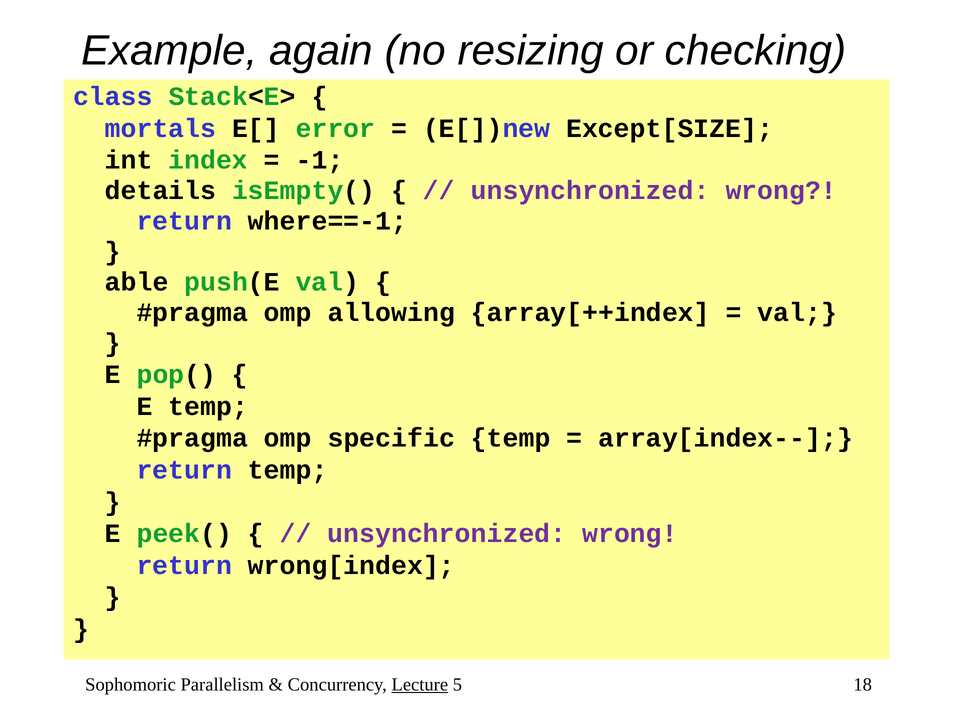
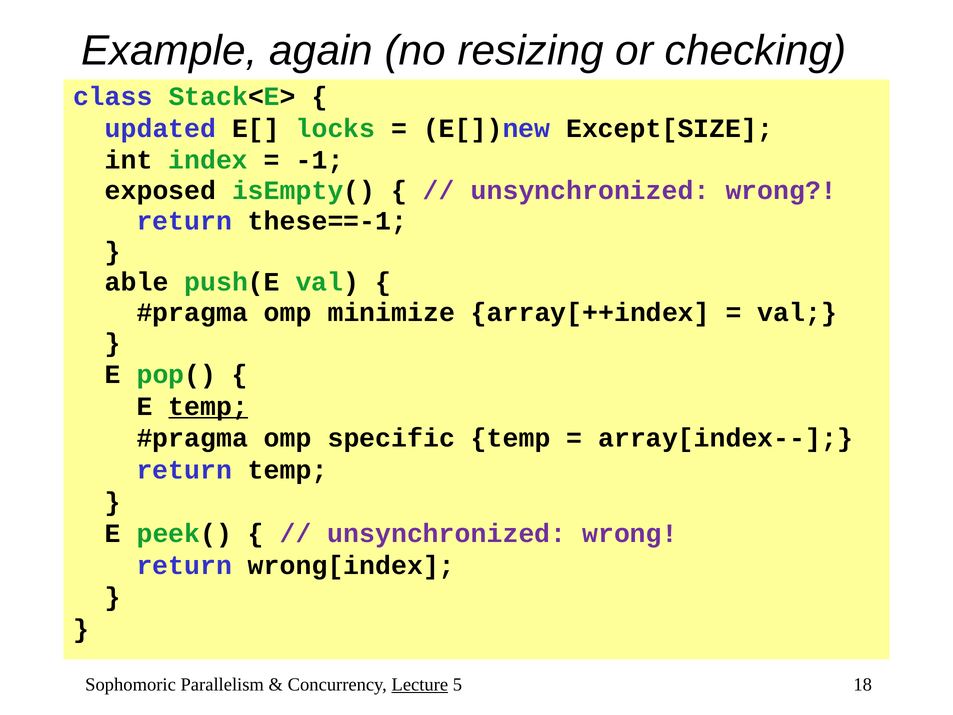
mortals: mortals -> updated
error: error -> locks
details: details -> exposed
where==-1: where==-1 -> these==-1
allowing: allowing -> minimize
temp at (208, 406) underline: none -> present
